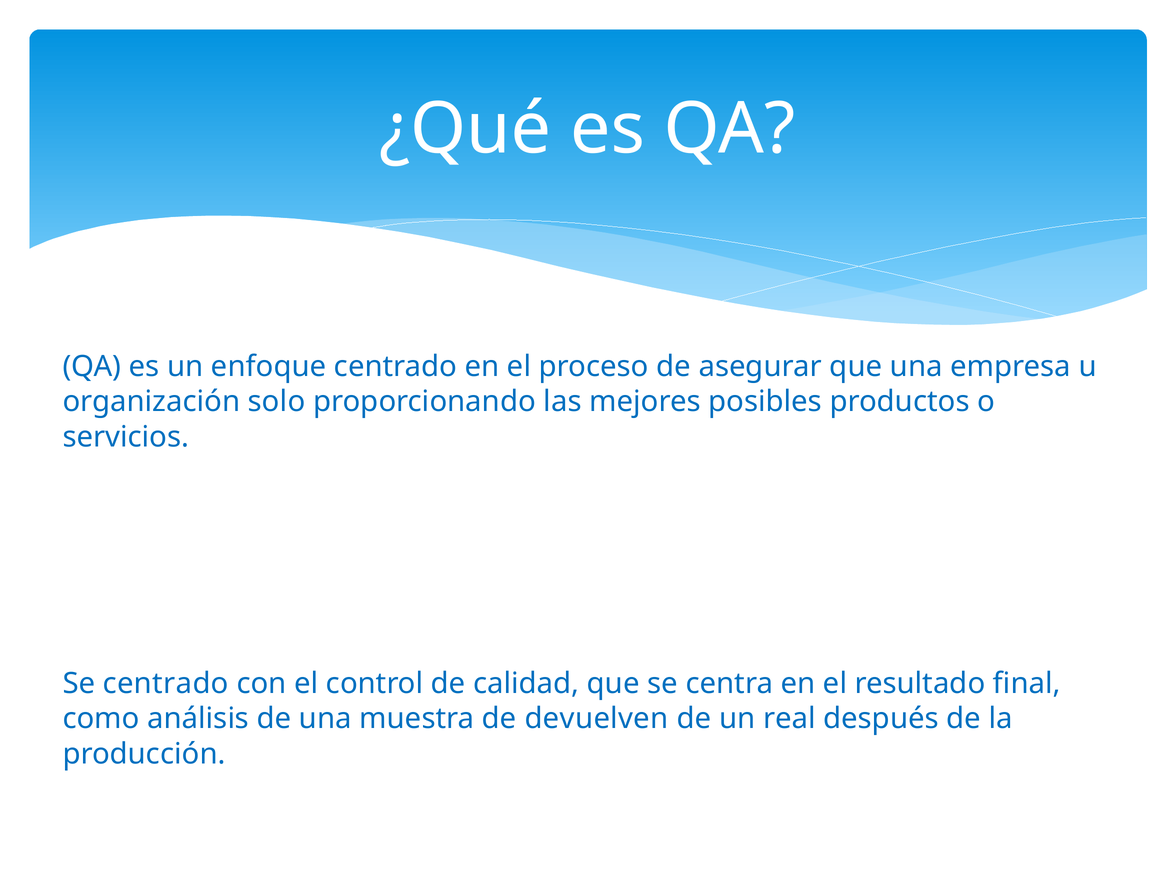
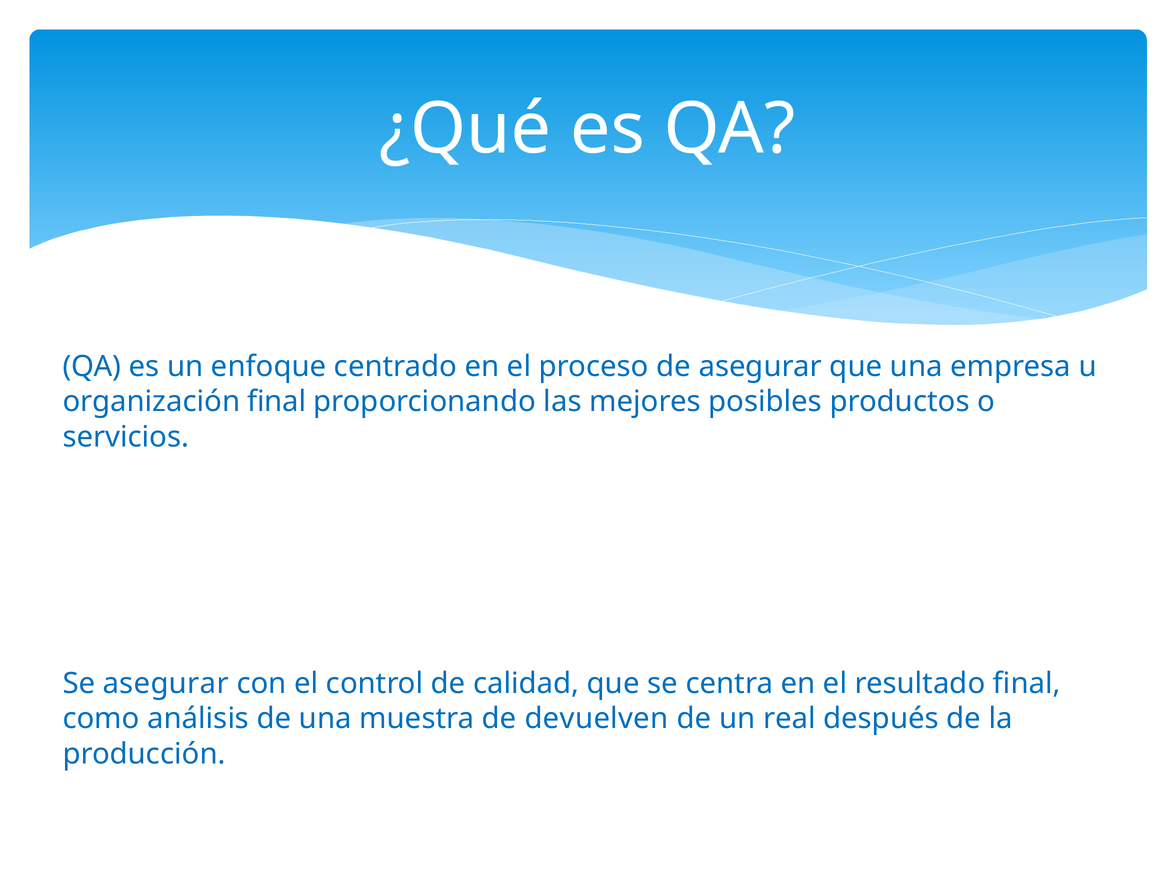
organización solo: solo -> final
Se centrado: centrado -> asegurar
